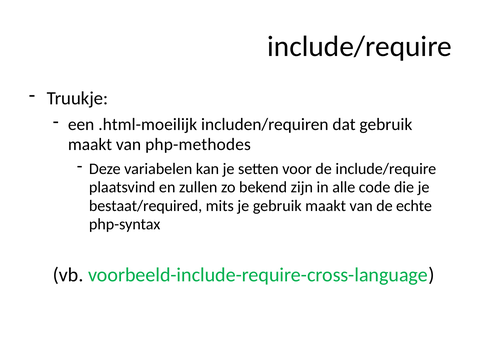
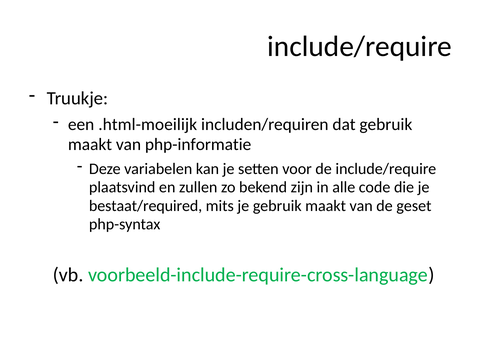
php-methodes: php-methodes -> php-informatie
echte: echte -> geset
